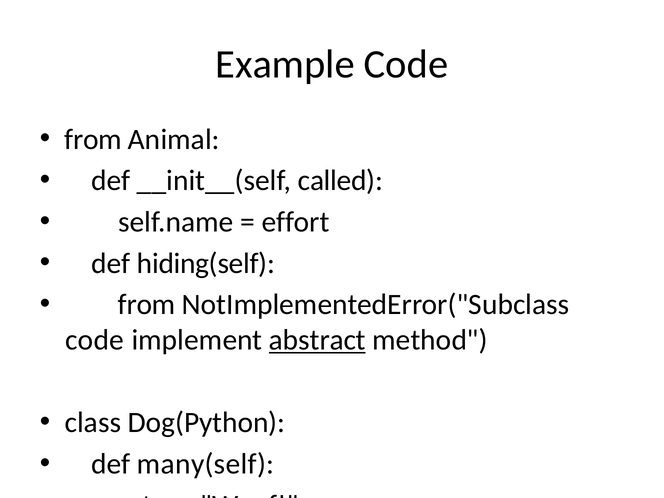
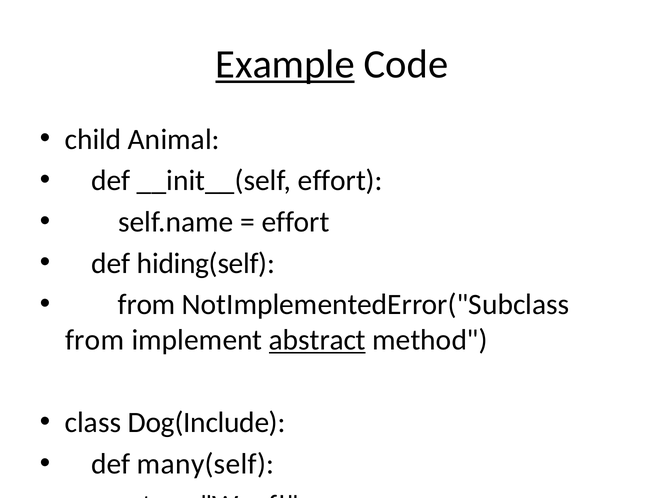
Example underline: none -> present
from at (93, 139): from -> child
__init__(self called: called -> effort
code at (95, 340): code -> from
Dog(Python: Dog(Python -> Dog(Include
